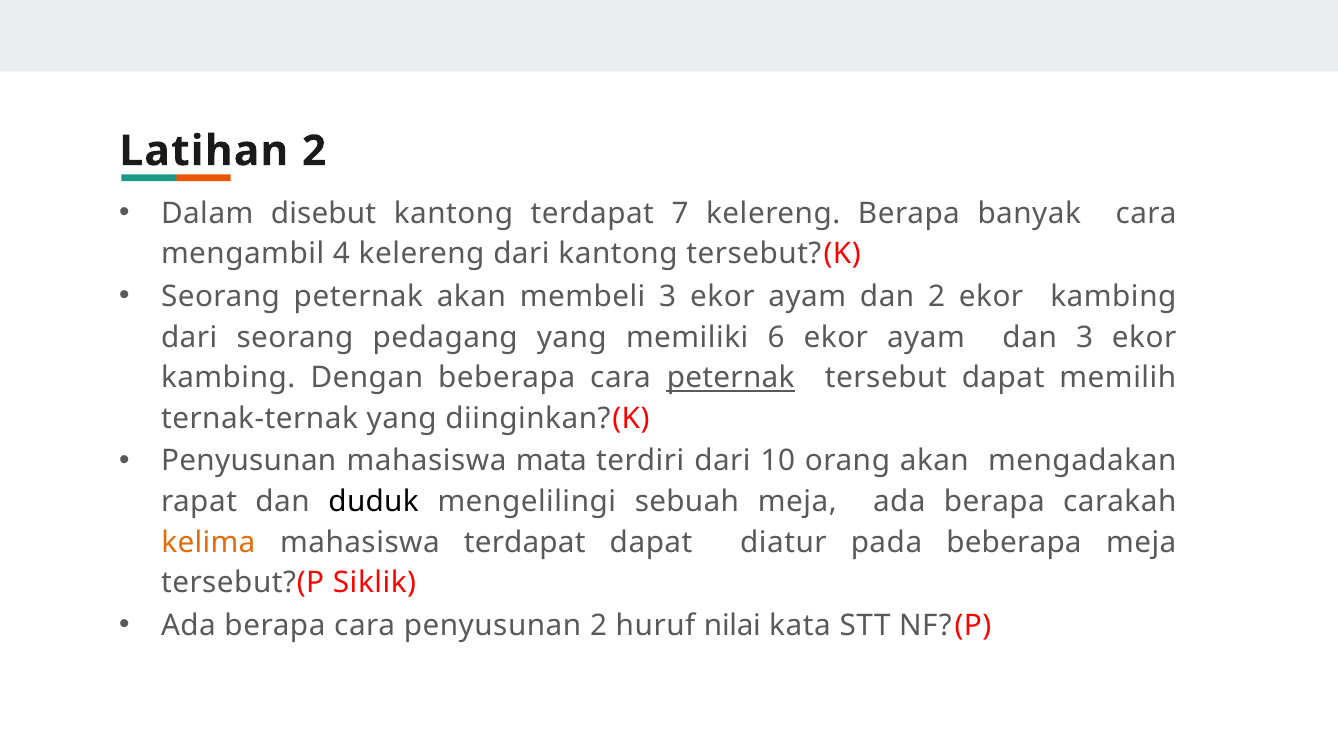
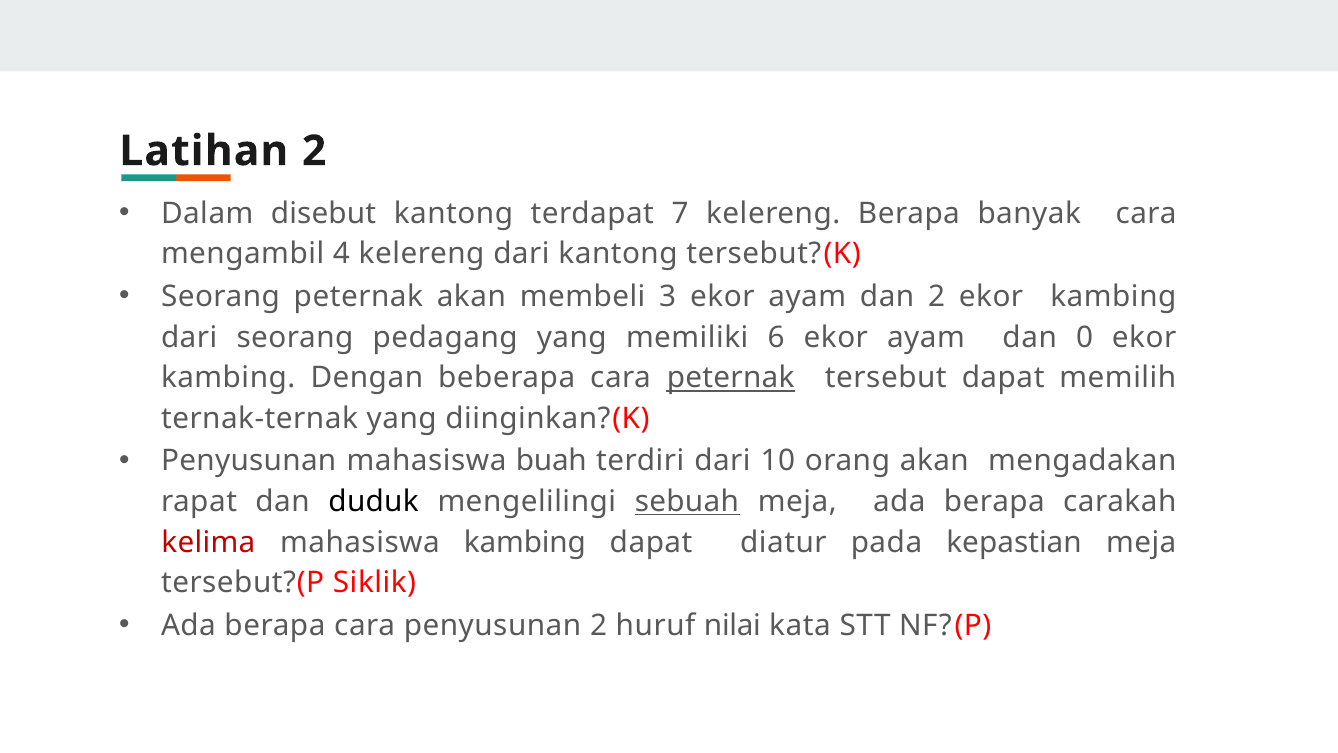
dan 3: 3 -> 0
mata: mata -> buah
sebuah underline: none -> present
kelima colour: orange -> red
mahasiswa terdapat: terdapat -> kambing
pada beberapa: beberapa -> kepastian
